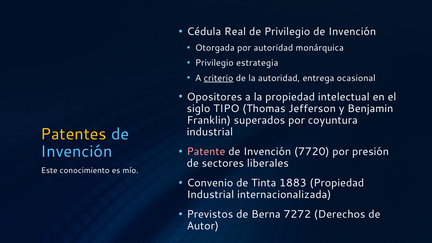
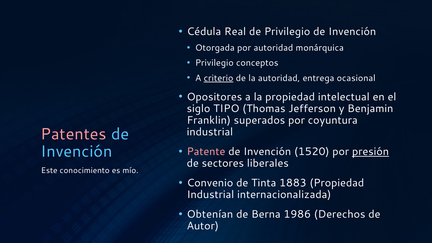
estrategia: estrategia -> conceptos
Patentes colour: yellow -> pink
7720: 7720 -> 1520
presión underline: none -> present
Previstos: Previstos -> Obtenían
7272: 7272 -> 1986
